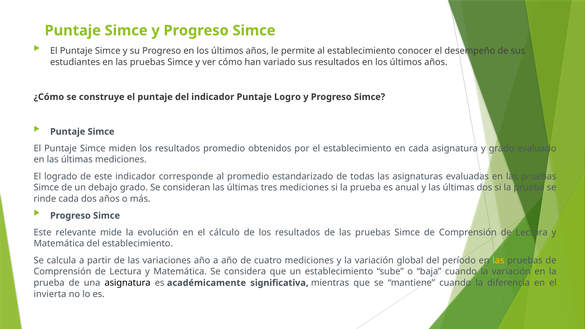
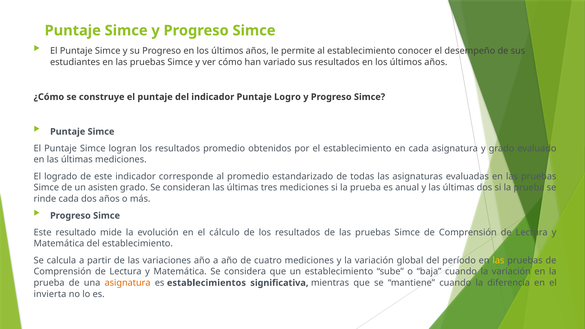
miden: miden -> logran
debajo: debajo -> asisten
relevante: relevante -> resultado
asignatura at (128, 283) colour: black -> orange
académicamente: académicamente -> establecimientos
